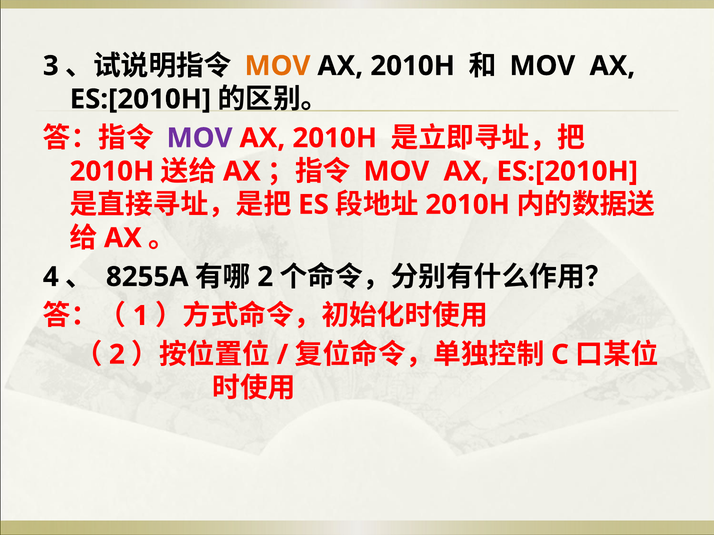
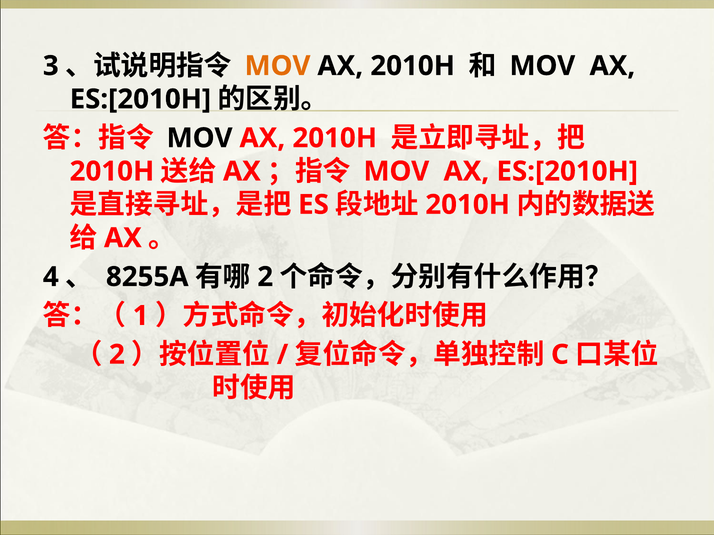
MOV at (200, 138) colour: purple -> black
